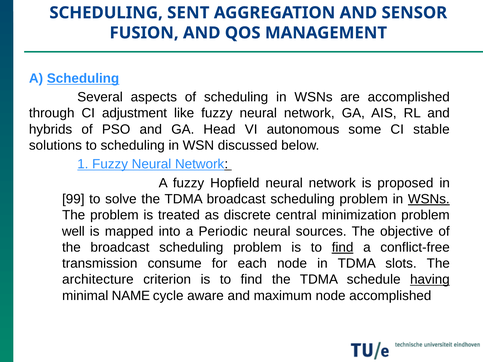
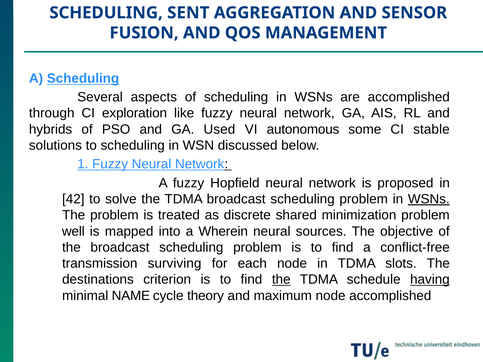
adjustment: adjustment -> exploration
Head: Head -> Used
99: 99 -> 42
central: central -> shared
Periodic: Periodic -> Wherein
find at (343, 248) underline: present -> none
consume: consume -> surviving
architecture: architecture -> destinations
the at (281, 280) underline: none -> present
aware: aware -> theory
